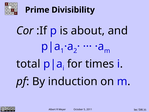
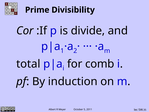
about: about -> divide
times: times -> comb
